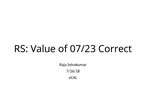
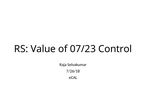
Correct: Correct -> Control
